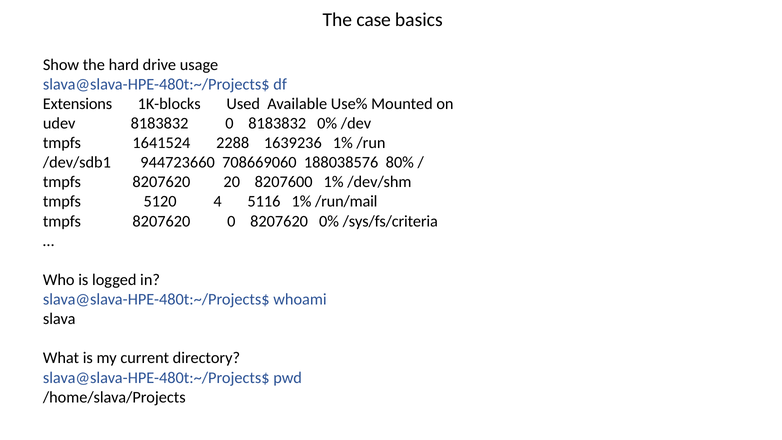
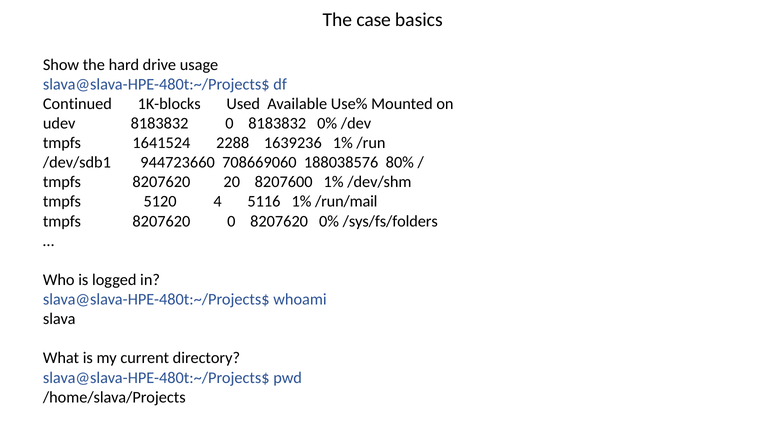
Extensions: Extensions -> Continued
/sys/fs/criteria: /sys/fs/criteria -> /sys/fs/folders
